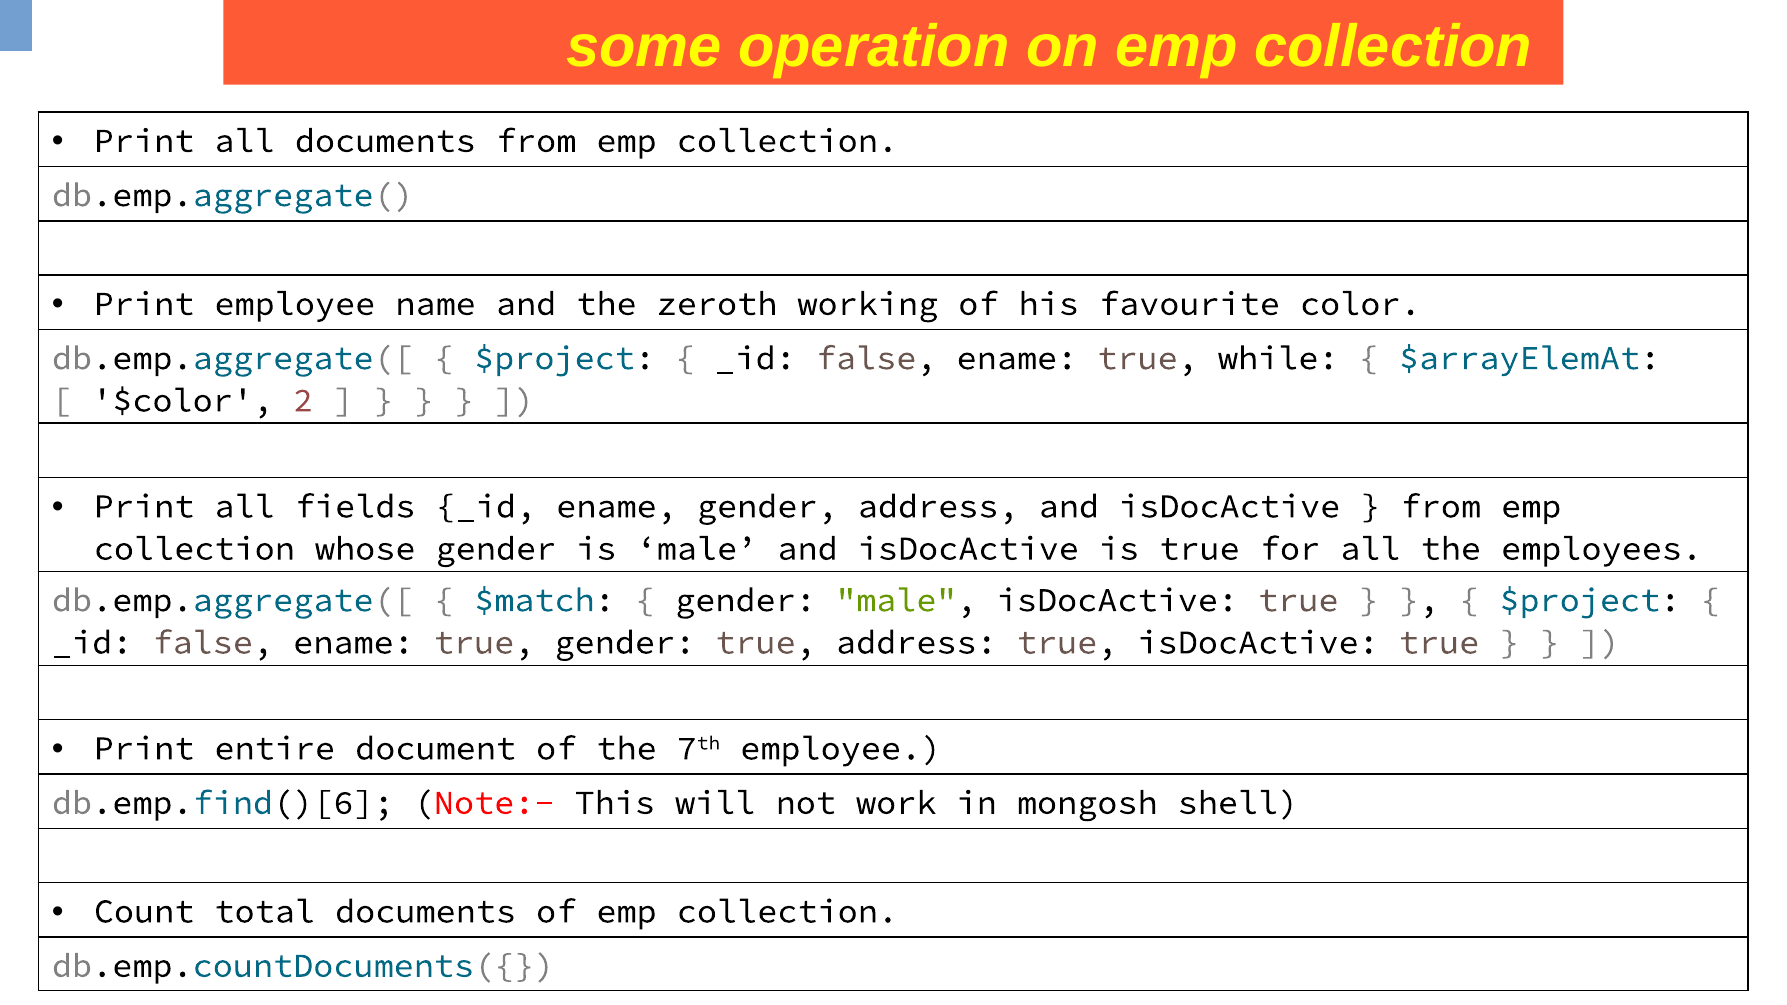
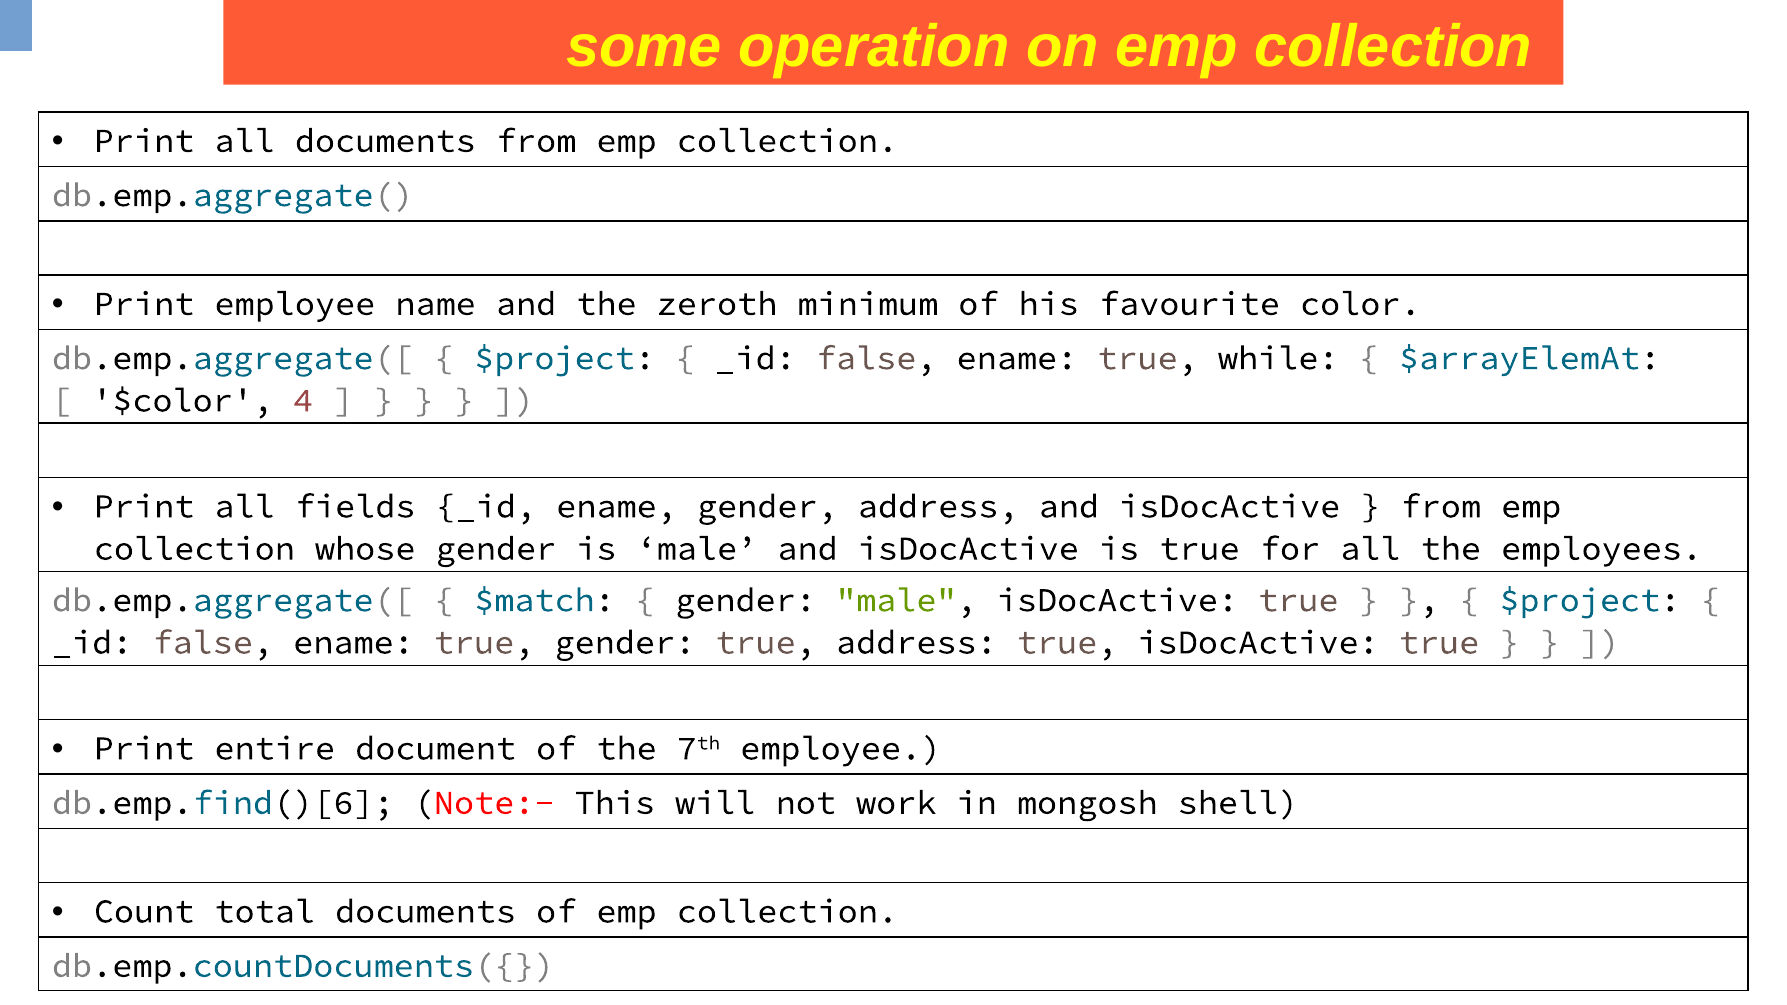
working: working -> minimum
2: 2 -> 4
